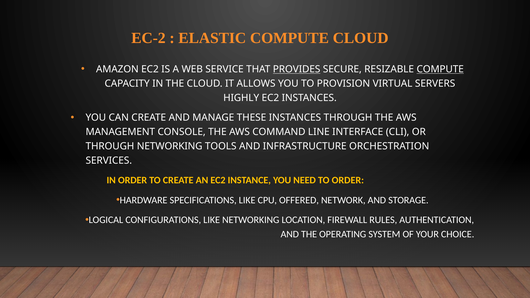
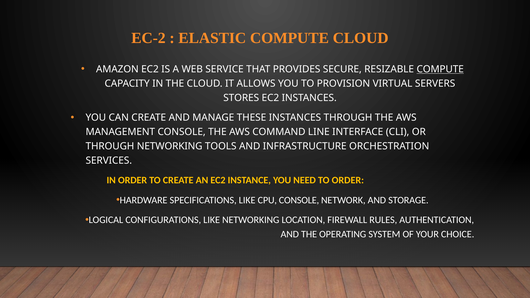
PROVIDES underline: present -> none
HIGHLY: HIGHLY -> STORES
CPU OFFERED: OFFERED -> CONSOLE
